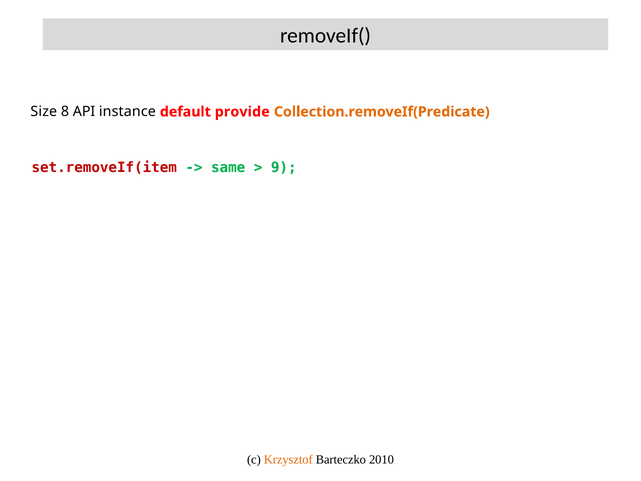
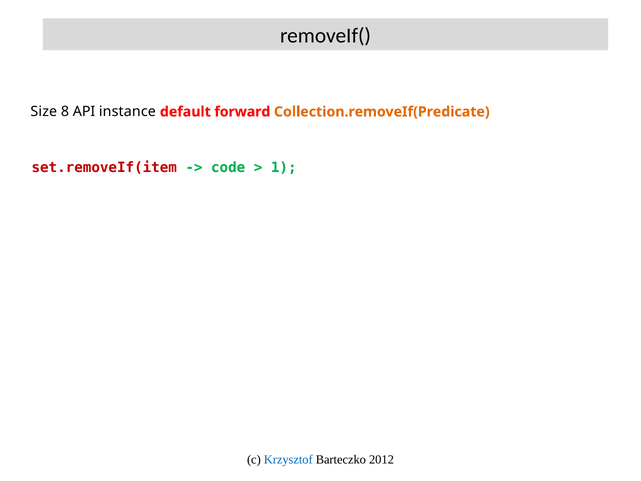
provide: provide -> forward
same: same -> code
9: 9 -> 1
Krzysztof colour: orange -> blue
2010: 2010 -> 2012
